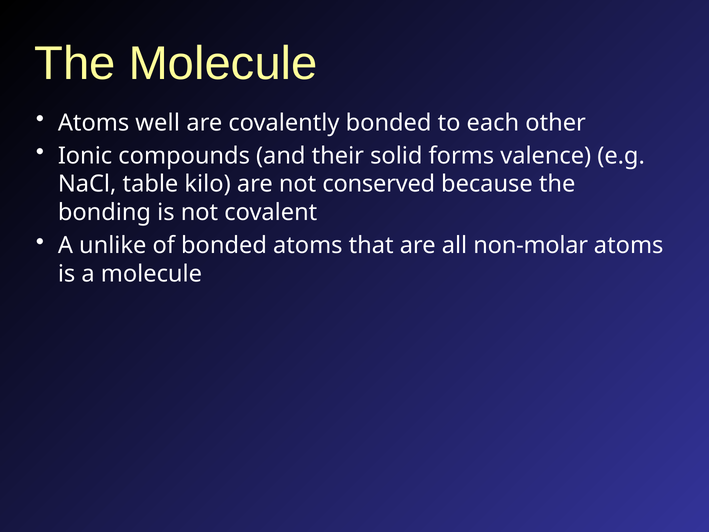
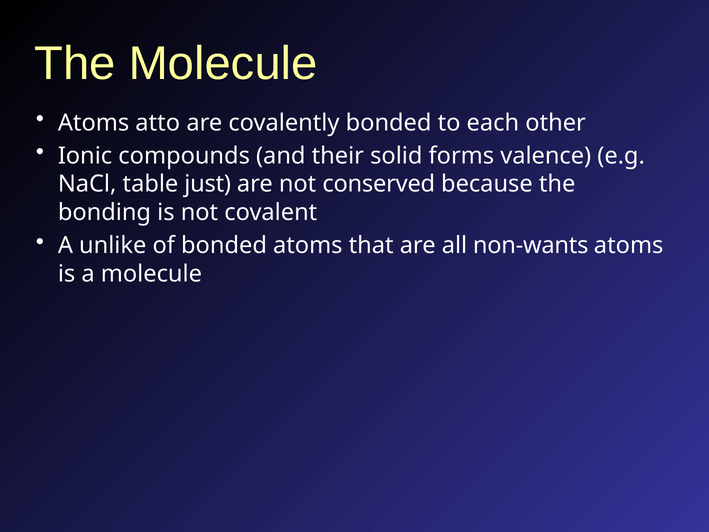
well: well -> atto
kilo: kilo -> just
non-molar: non-molar -> non-wants
